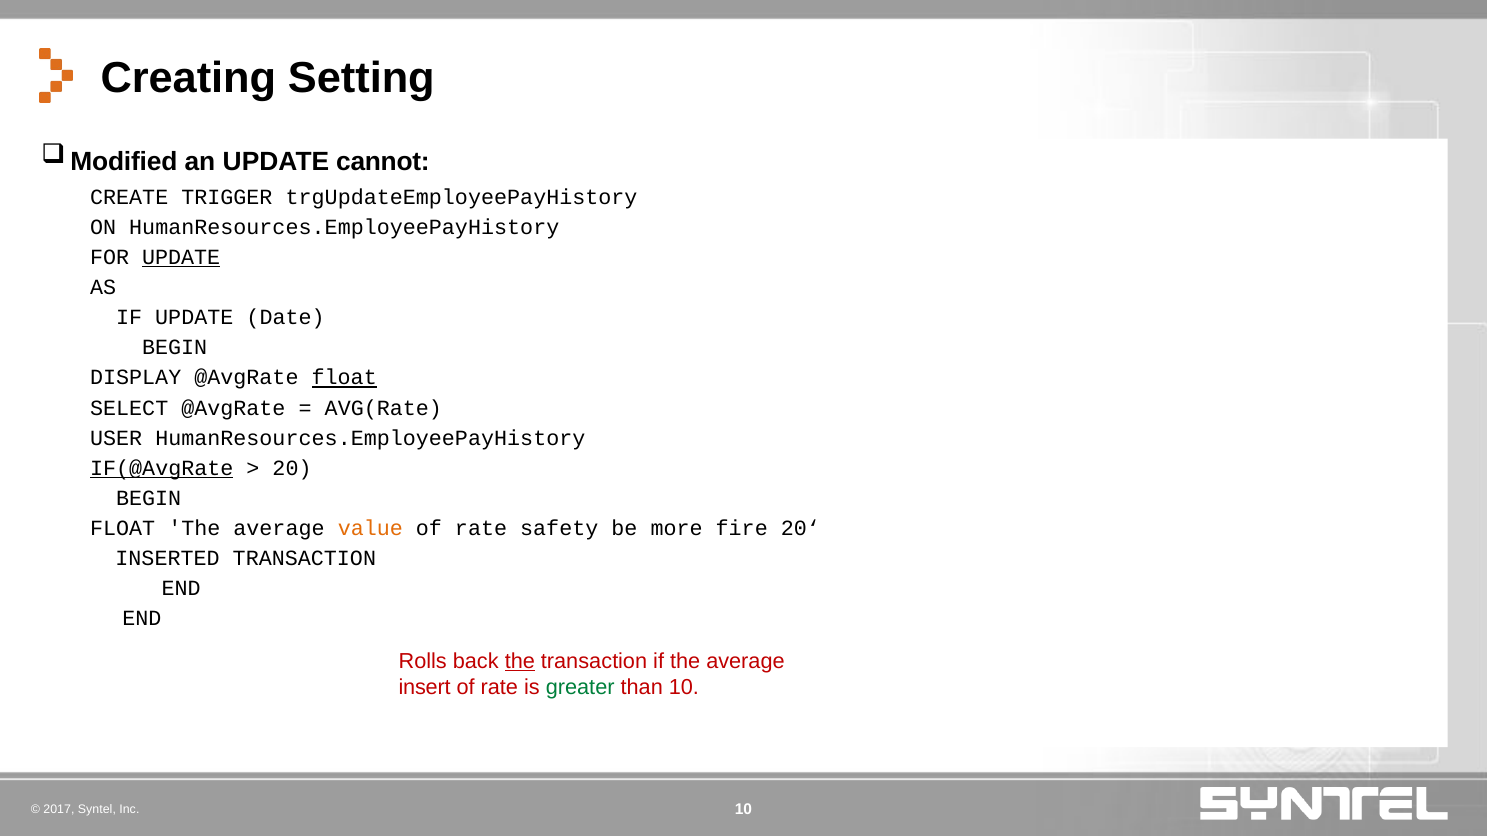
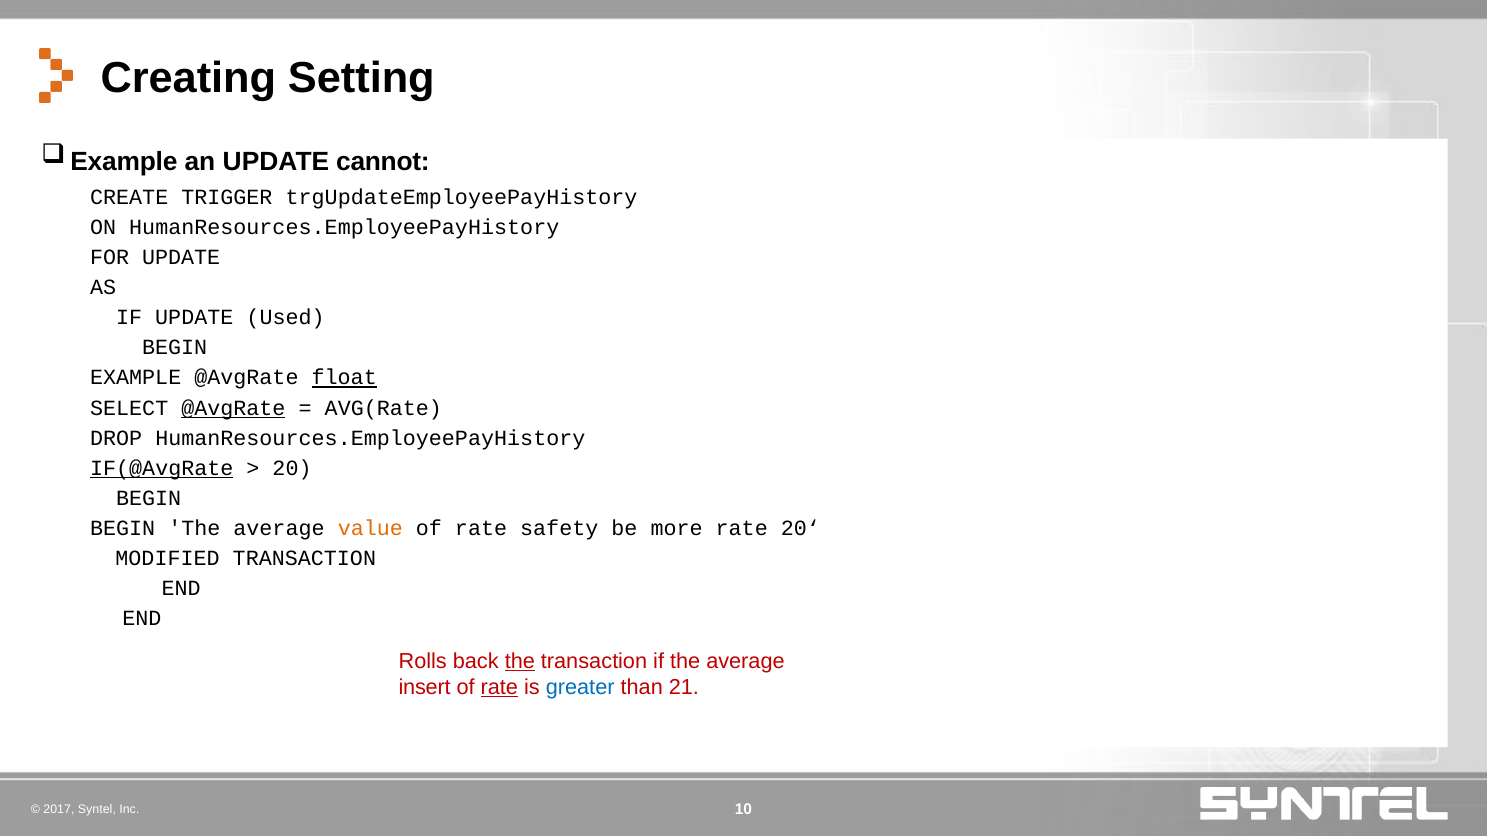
Modified at (124, 162): Modified -> Example
UPDATE at (181, 258) underline: present -> none
Date: Date -> Used
DISPLAY at (136, 378): DISPLAY -> EXAMPLE
@AvgRate at (233, 408) underline: none -> present
USER: USER -> DROP
FLOAT at (123, 529): FLOAT -> BEGIN
more fire: fire -> rate
INSERTED: INSERTED -> MODIFIED
rate at (499, 688) underline: none -> present
greater colour: green -> blue
than 10: 10 -> 21
